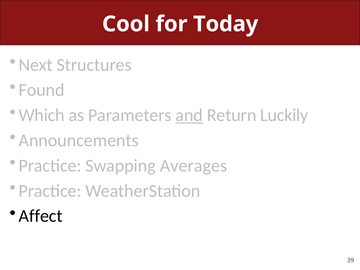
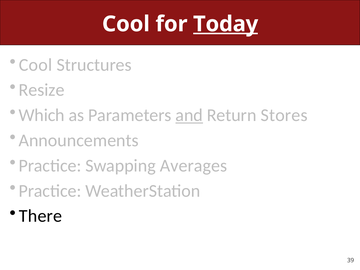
Today underline: none -> present
Next at (36, 65): Next -> Cool
Found: Found -> Resize
Luckily: Luckily -> Stores
Affect: Affect -> There
